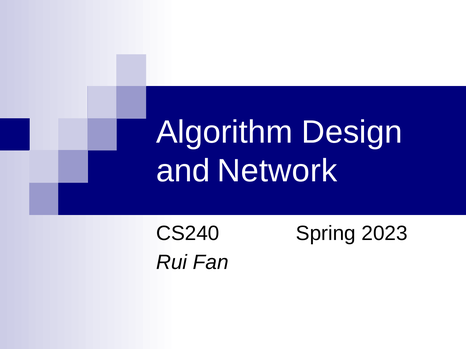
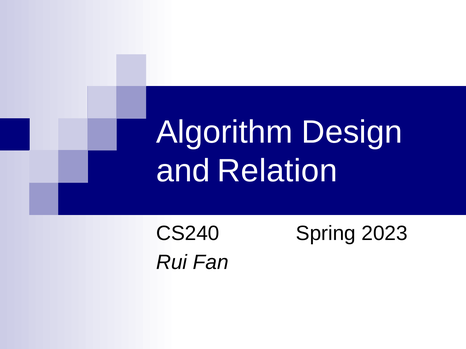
Network: Network -> Relation
